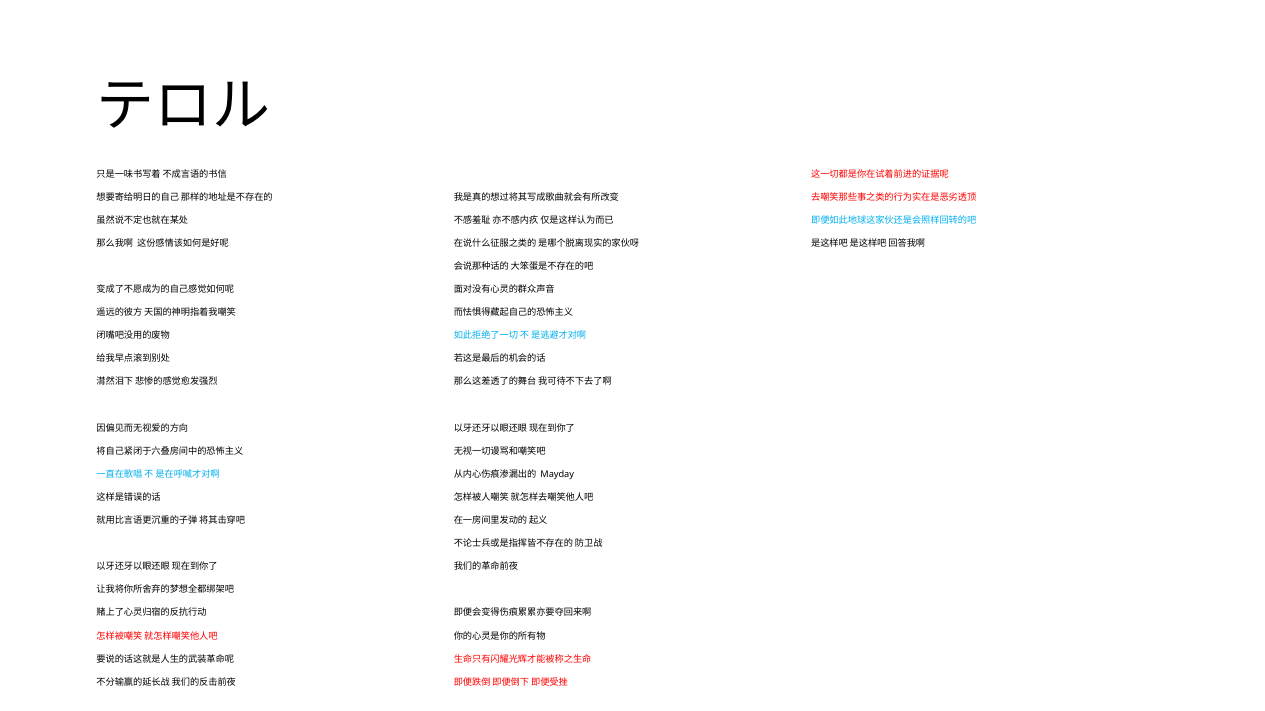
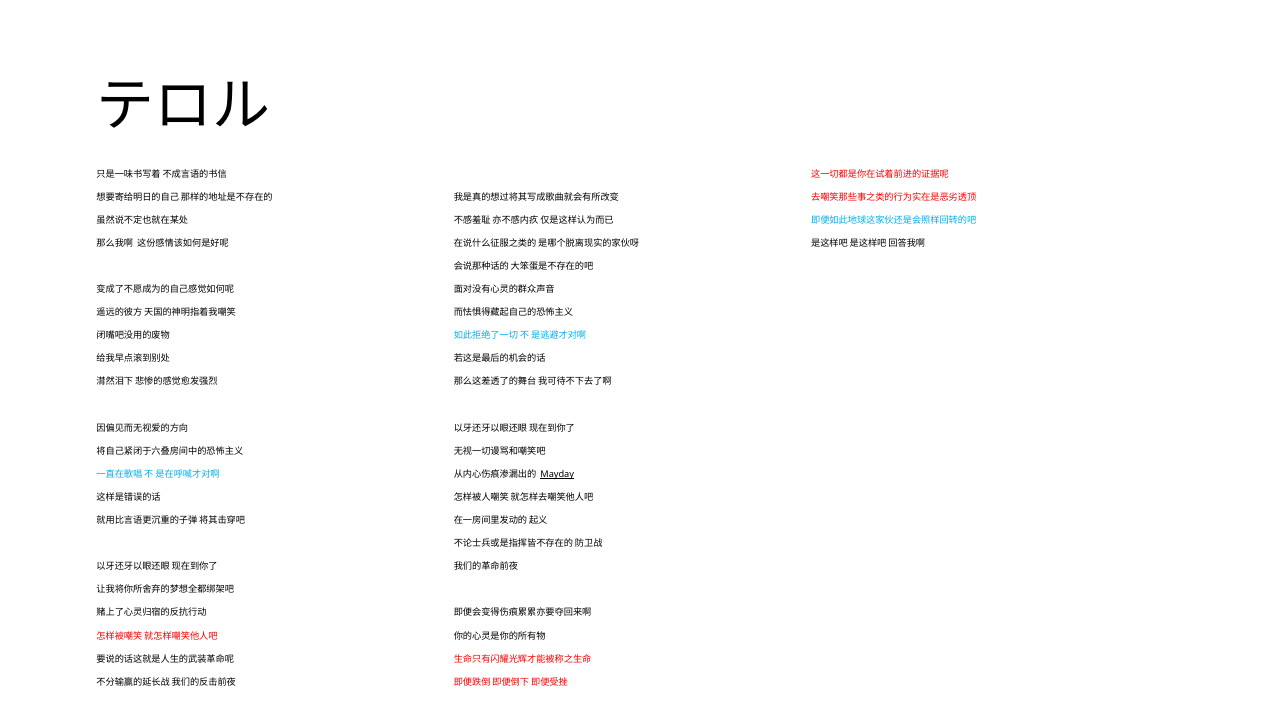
Mayday underline: none -> present
